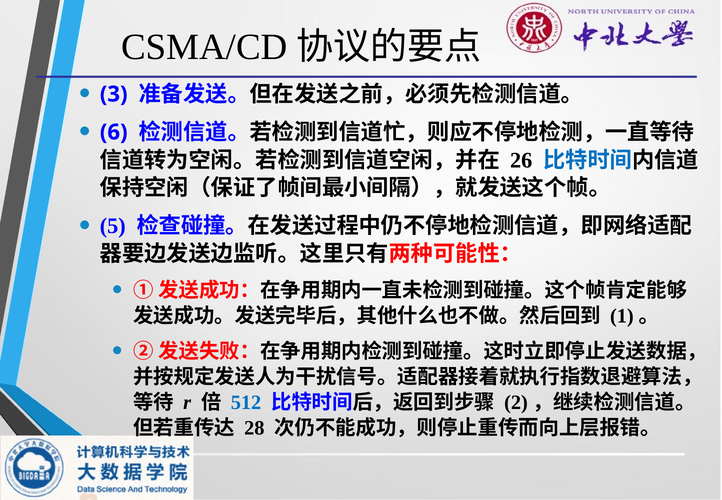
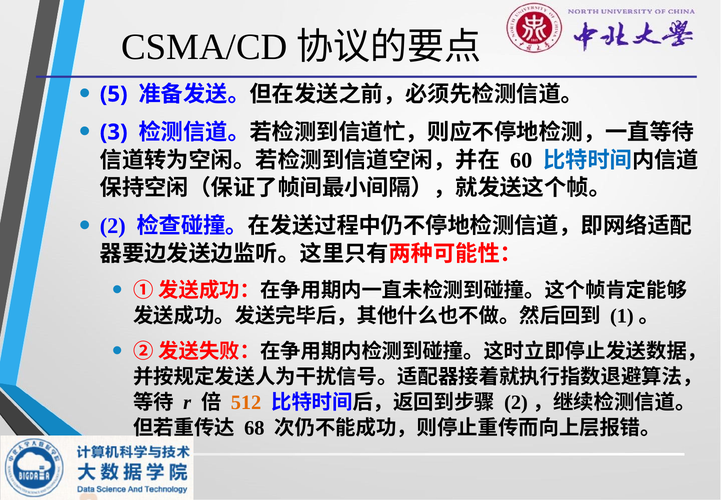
3: 3 -> 5
6: 6 -> 3
26: 26 -> 60
5: 5 -> 2
512 colour: blue -> orange
28: 28 -> 68
